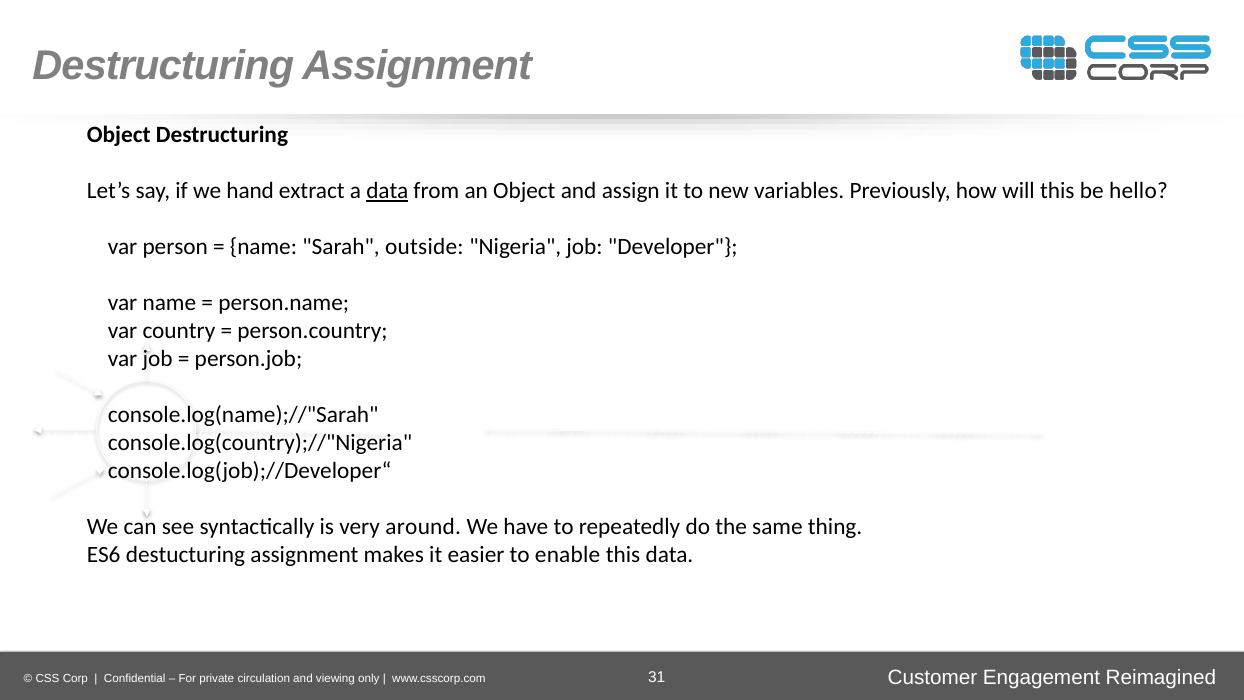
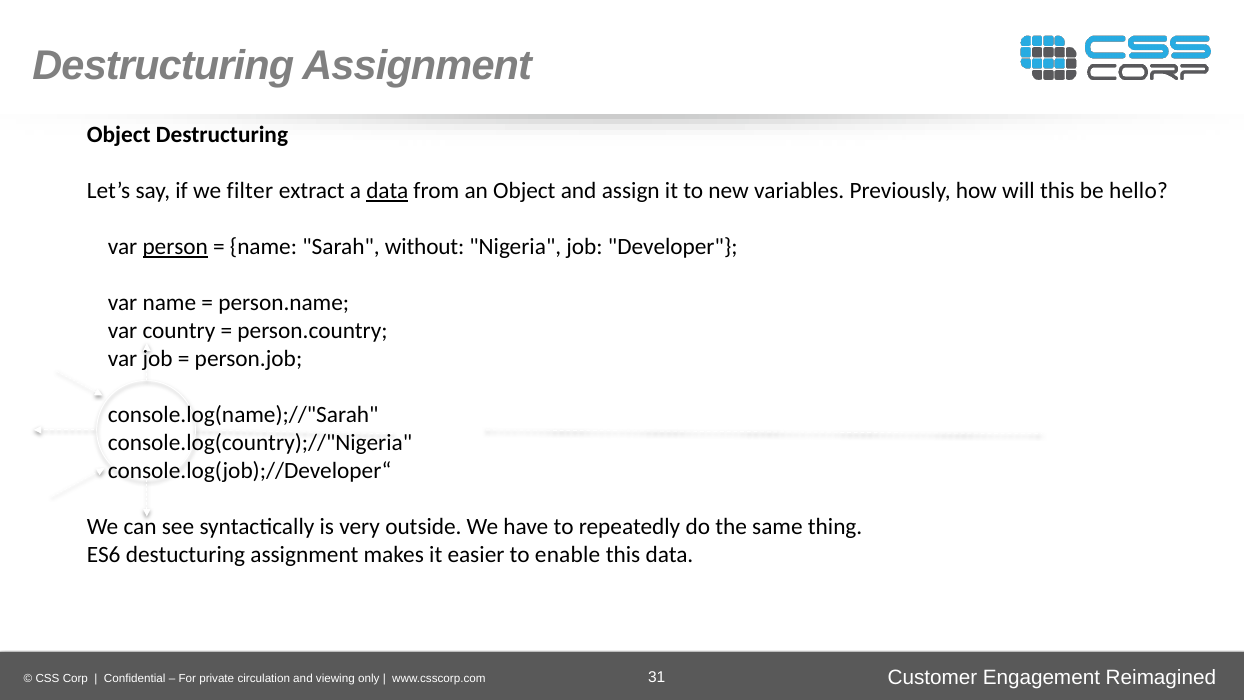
hand: hand -> filter
person underline: none -> present
outside: outside -> without
around: around -> outside
